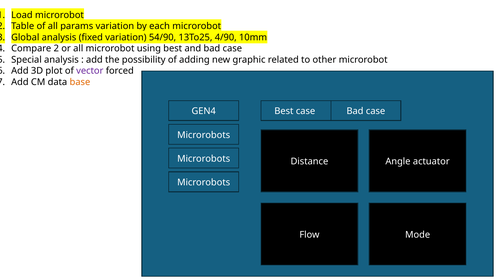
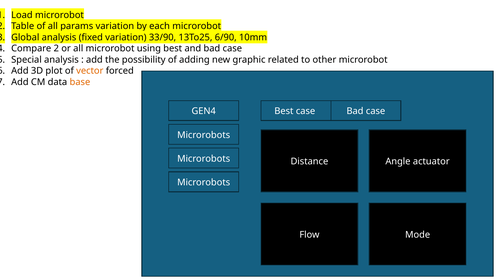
54/90: 54/90 -> 33/90
4/90: 4/90 -> 6/90
vector colour: purple -> orange
